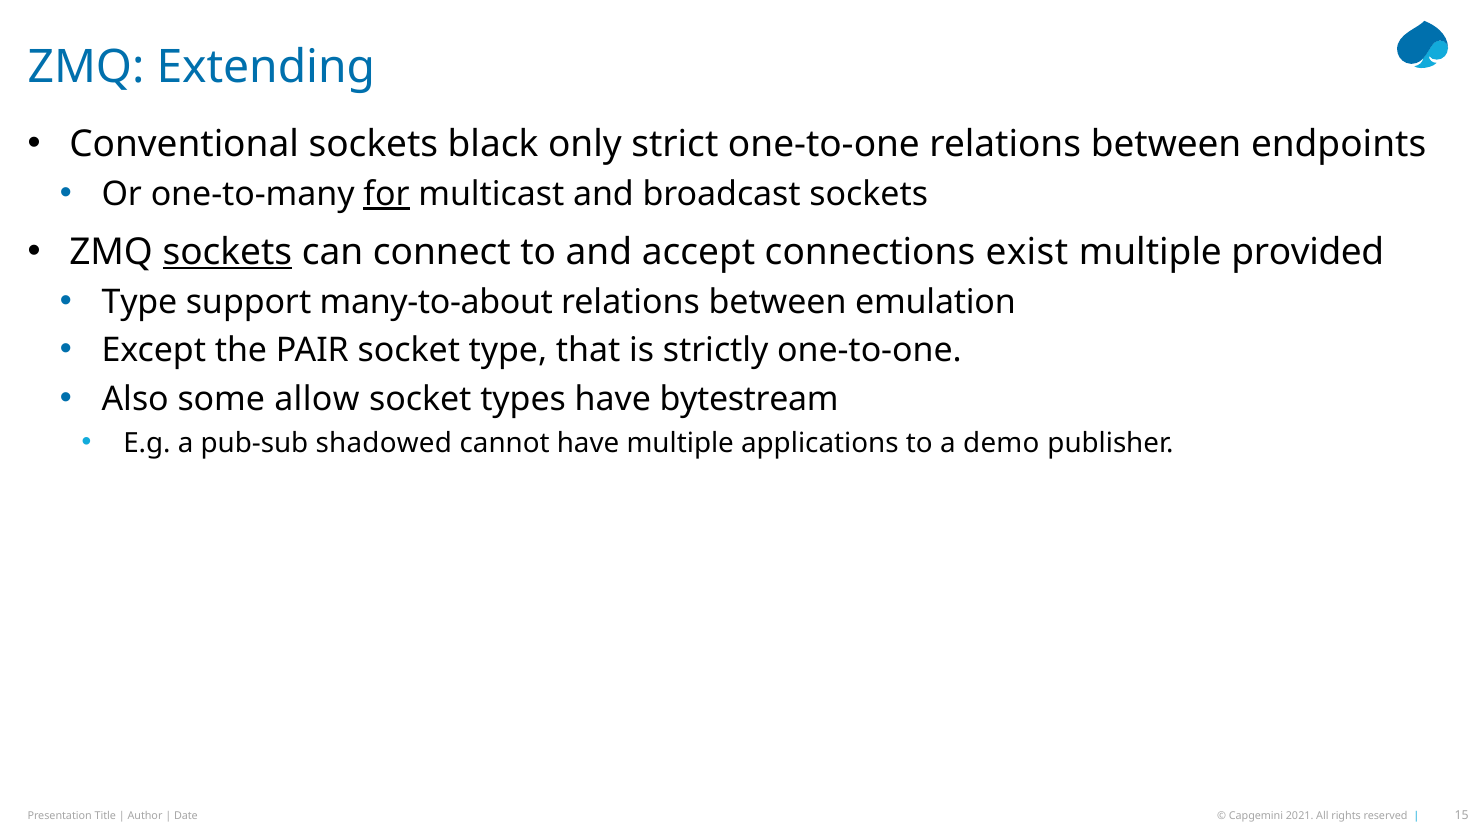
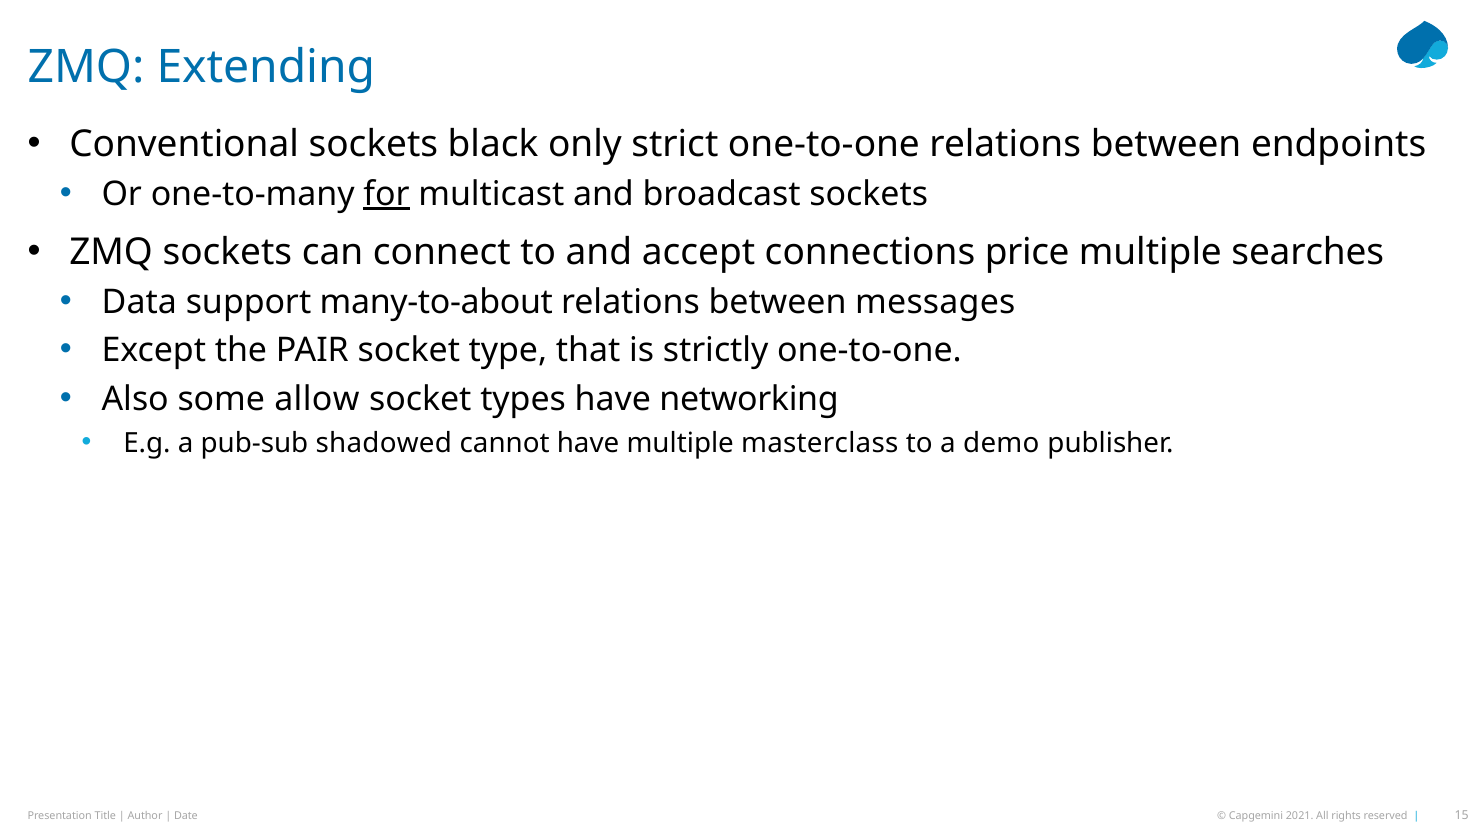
sockets at (227, 252) underline: present -> none
exist: exist -> price
provided: provided -> searches
Type at (139, 302): Type -> Data
emulation: emulation -> messages
bytestream: bytestream -> networking
applications: applications -> masterclass
